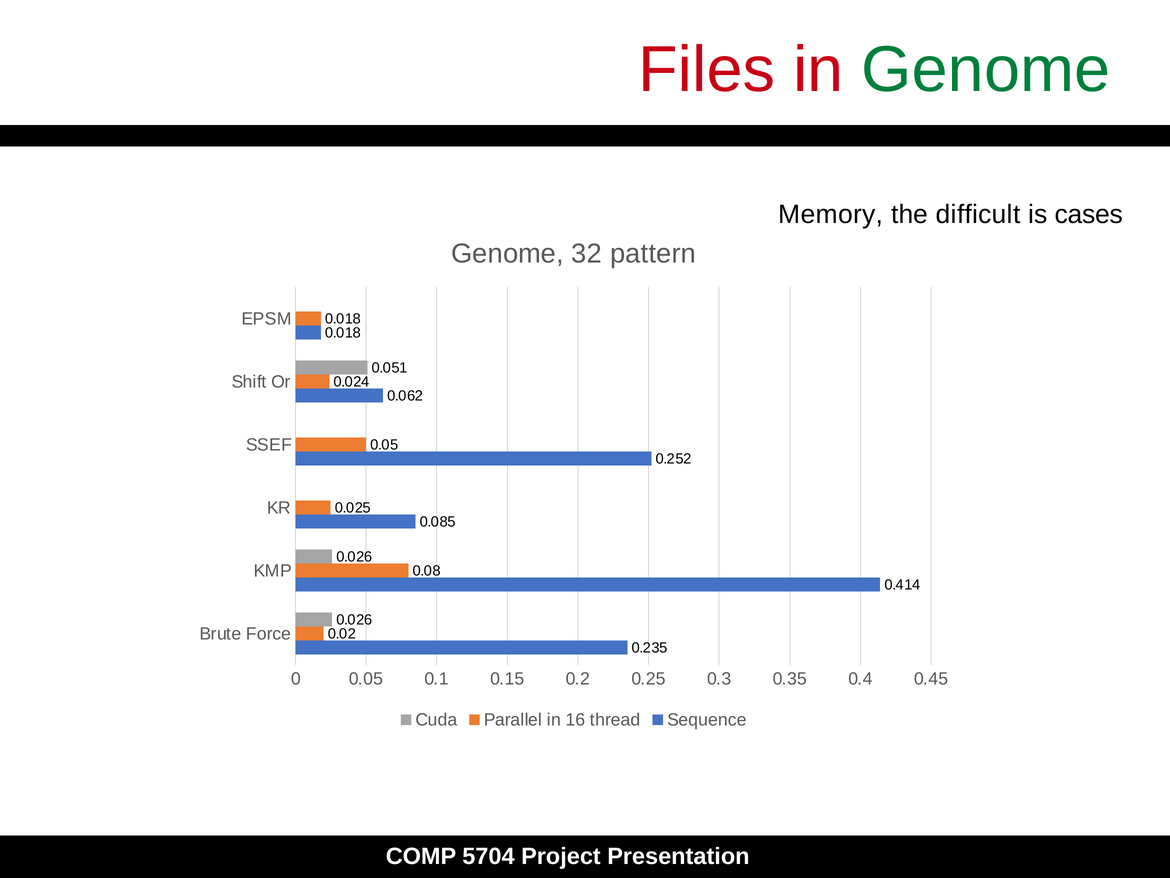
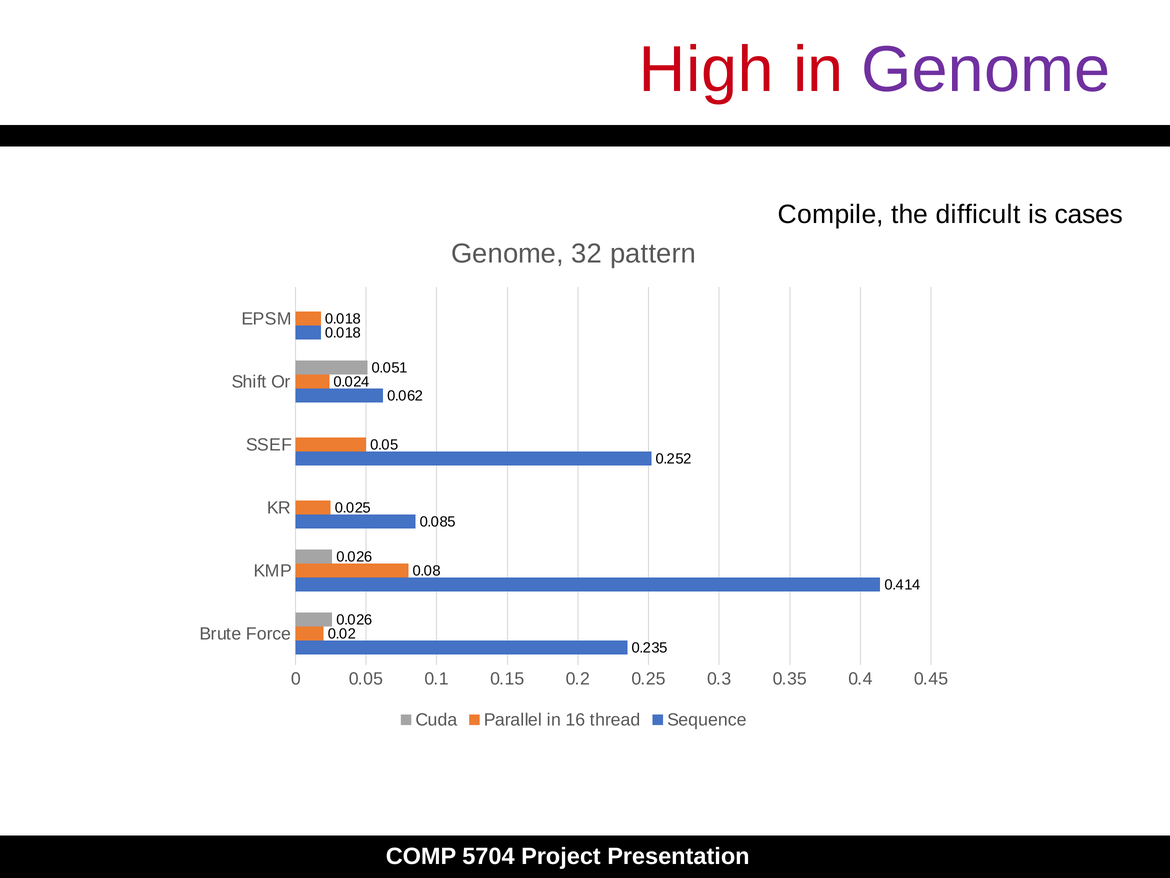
Files: Files -> High
Genome at (986, 70) colour: green -> purple
Memory: Memory -> Compile
